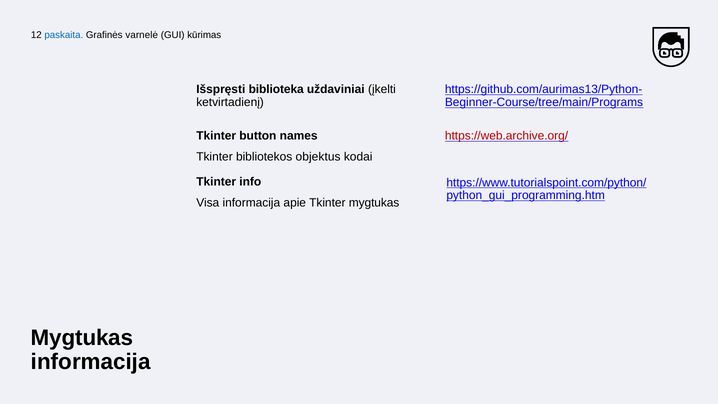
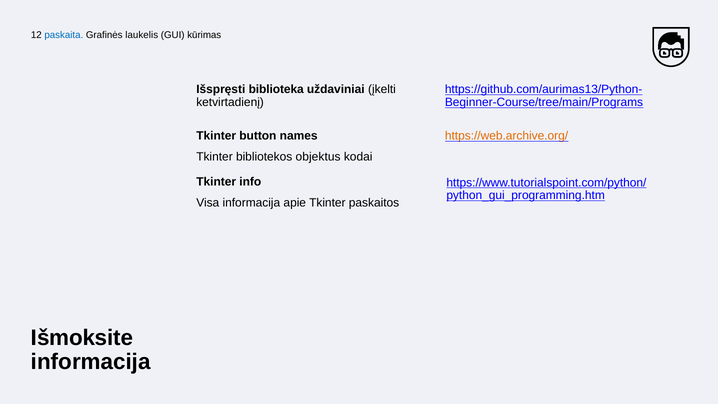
varnelė: varnelė -> laukelis
https://web.archive.org/ colour: red -> orange
Tkinter mygtukas: mygtukas -> paskaitos
Mygtukas at (82, 338): Mygtukas -> Išmoksite
